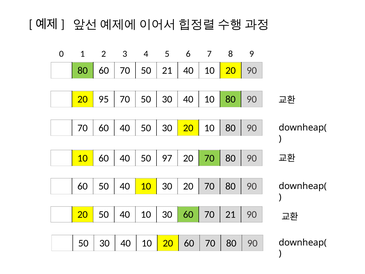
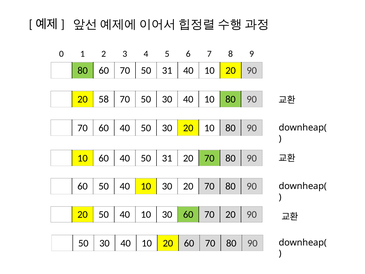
70 50 21: 21 -> 31
95: 95 -> 58
40 50 97: 97 -> 31
70 21: 21 -> 20
